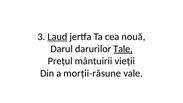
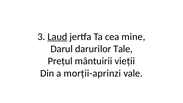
nouă: nouă -> mine
Tale underline: present -> none
morții-răsune: morții-răsune -> morții-aprinzi
